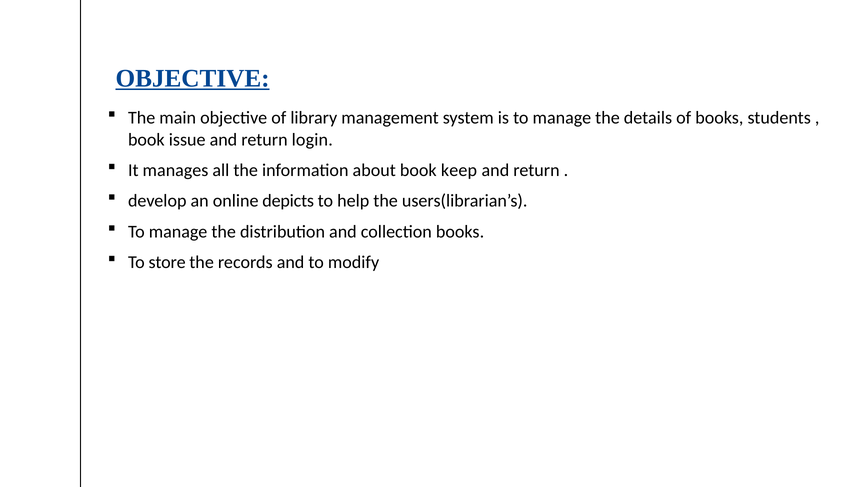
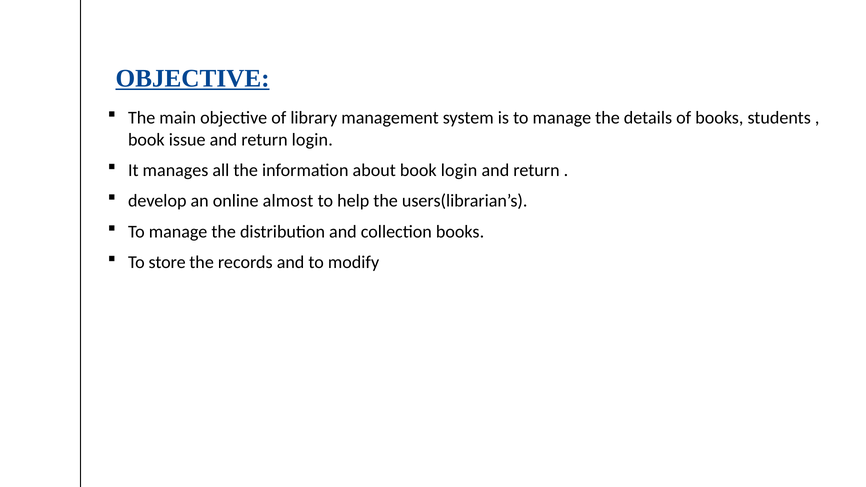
book keep: keep -> login
depicts: depicts -> almost
